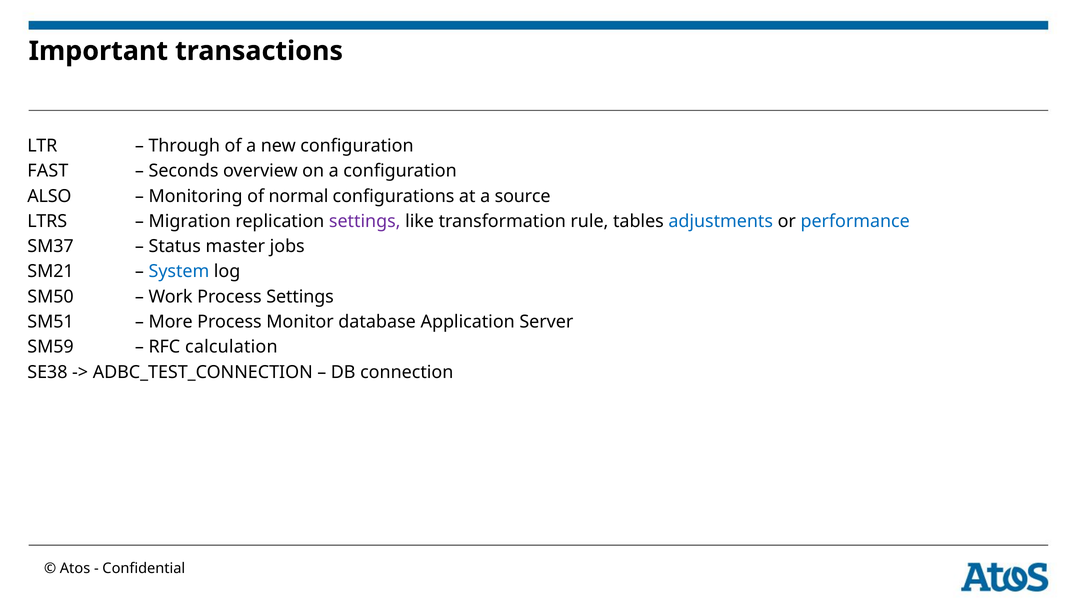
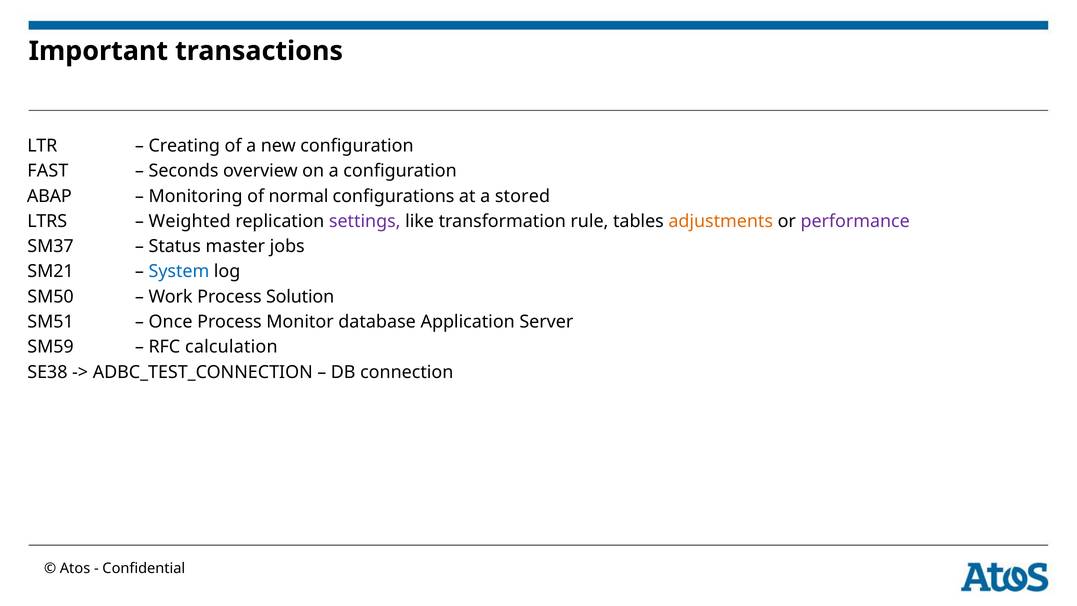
Through: Through -> Creating
ALSO: ALSO -> ABAP
source: source -> stored
Migration: Migration -> Weighted
adjustments colour: blue -> orange
performance colour: blue -> purple
Process Settings: Settings -> Solution
More: More -> Once
